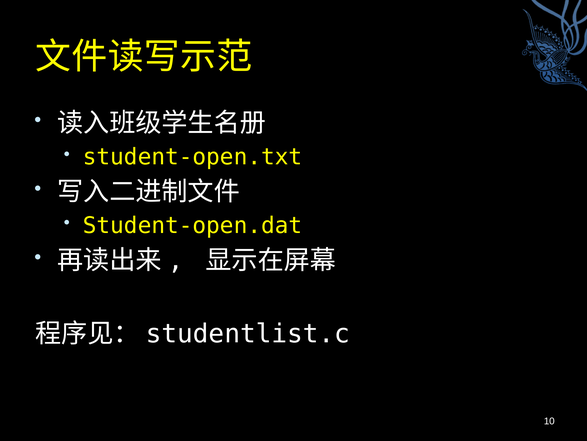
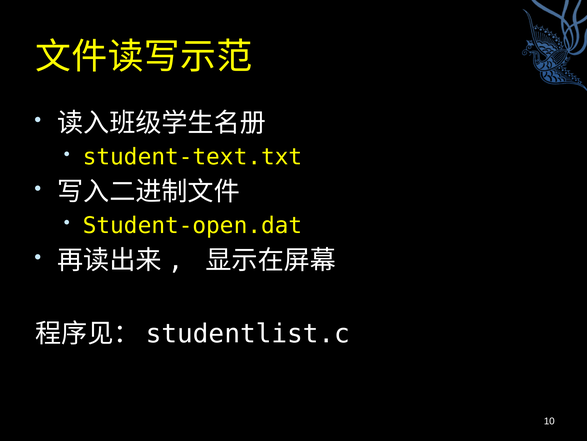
student-open.txt: student-open.txt -> student-text.txt
